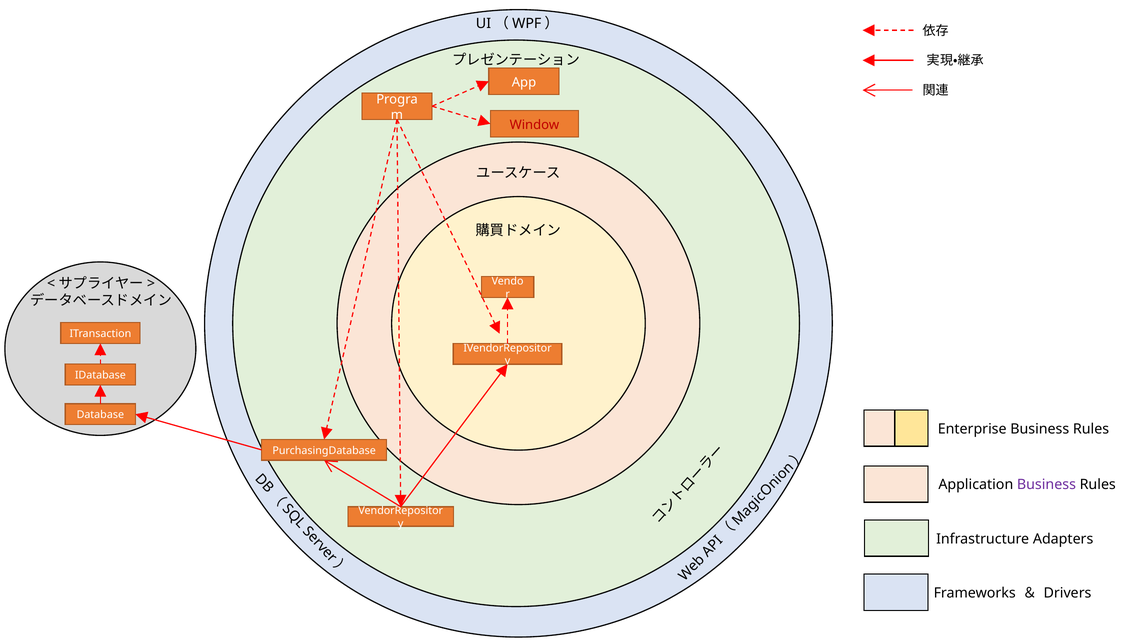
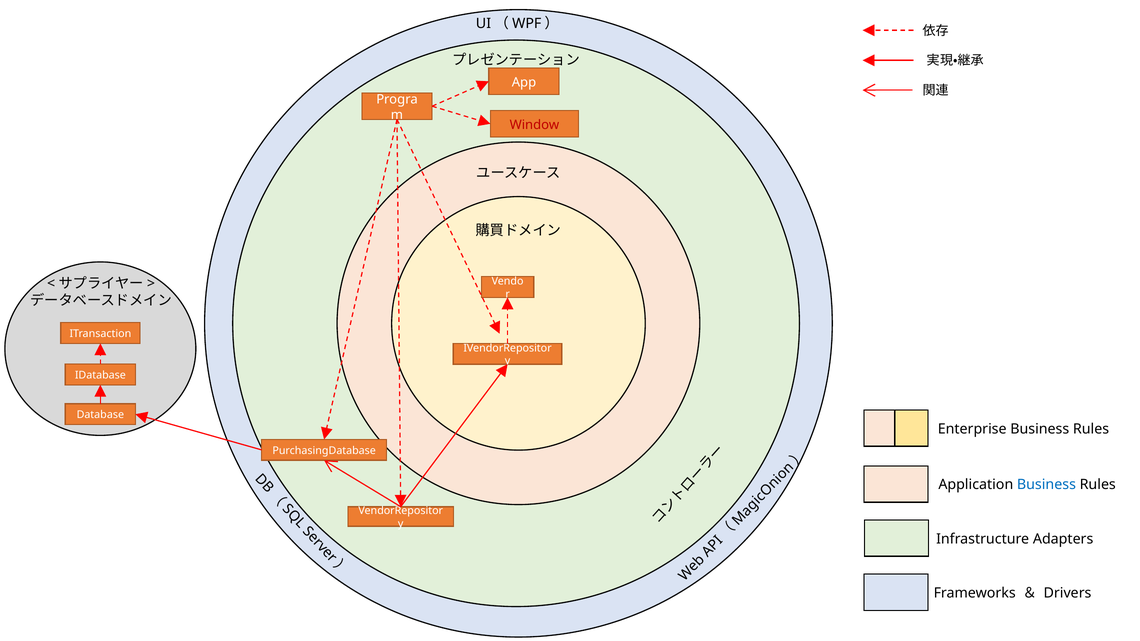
Business at (1046, 485) colour: purple -> blue
